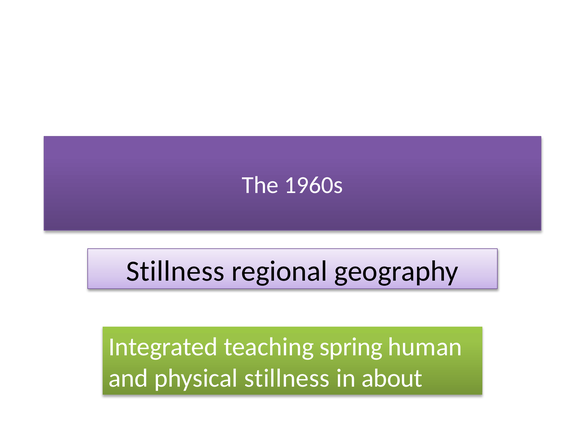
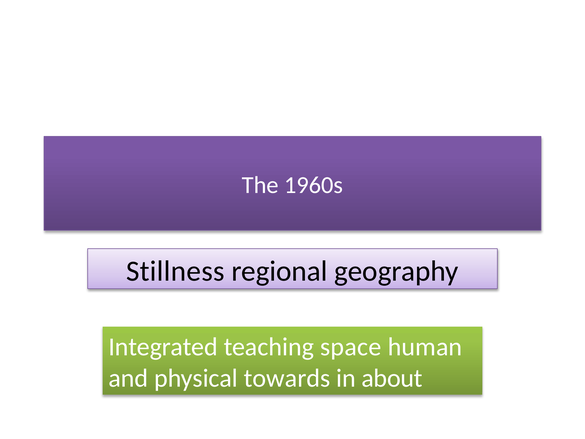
spring: spring -> space
physical stillness: stillness -> towards
